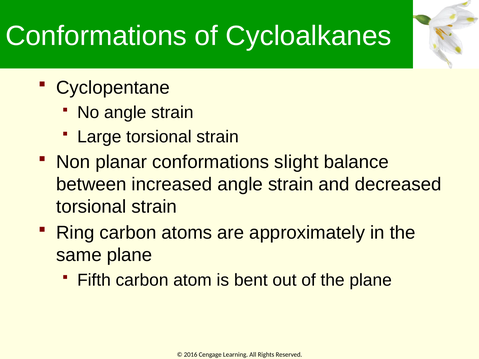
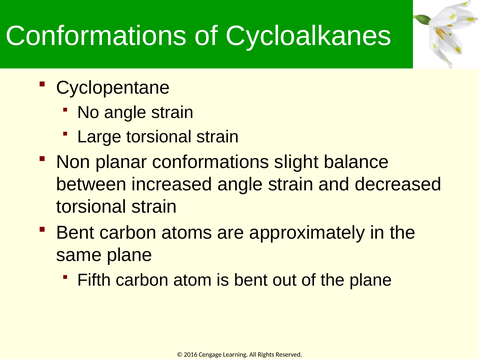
Ring at (75, 233): Ring -> Bent
